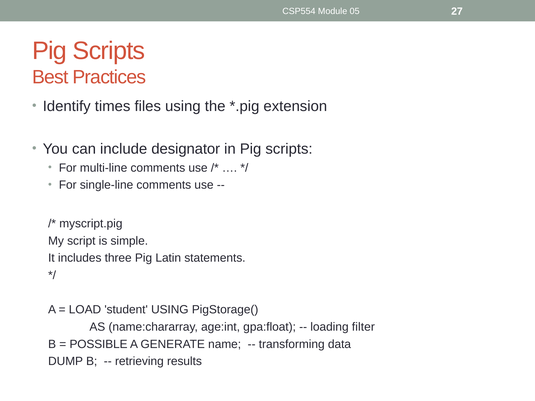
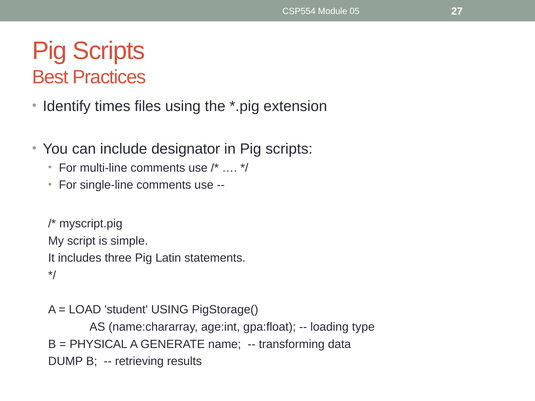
filter: filter -> type
POSSIBLE: POSSIBLE -> PHYSICAL
